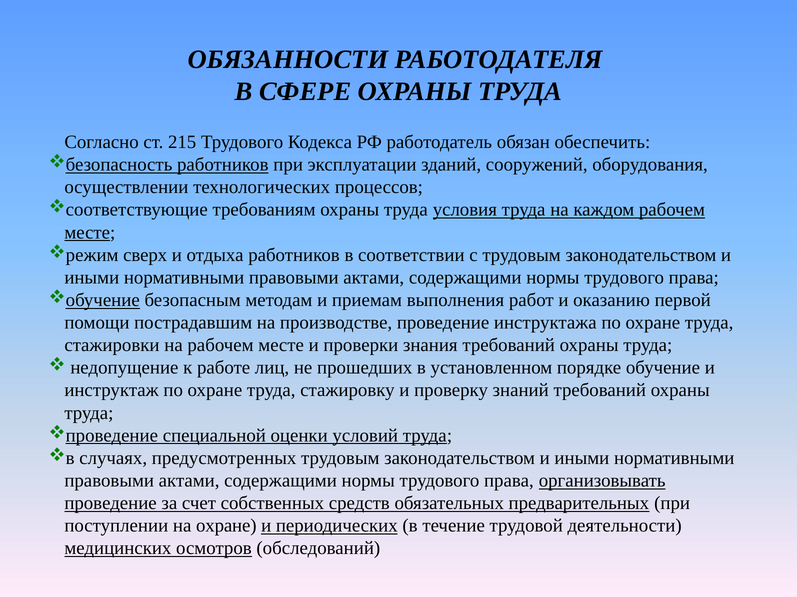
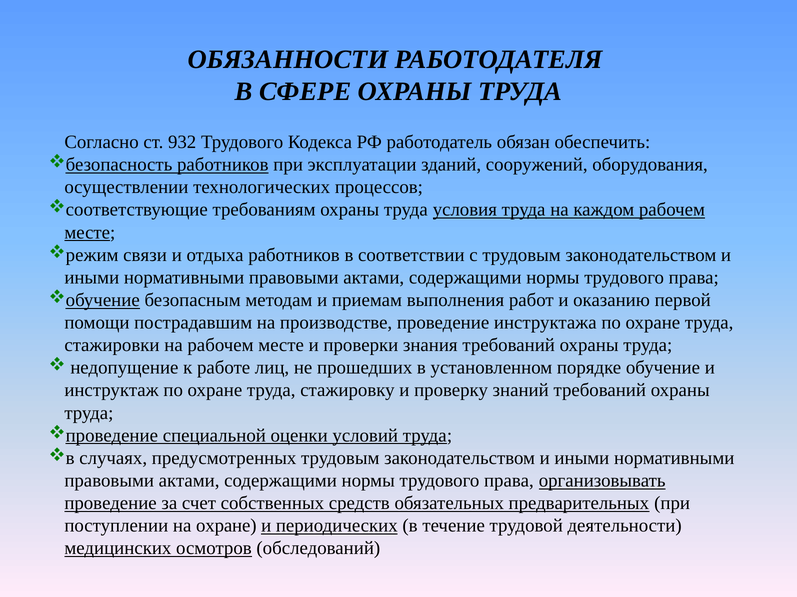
215: 215 -> 932
сверх: сверх -> связи
